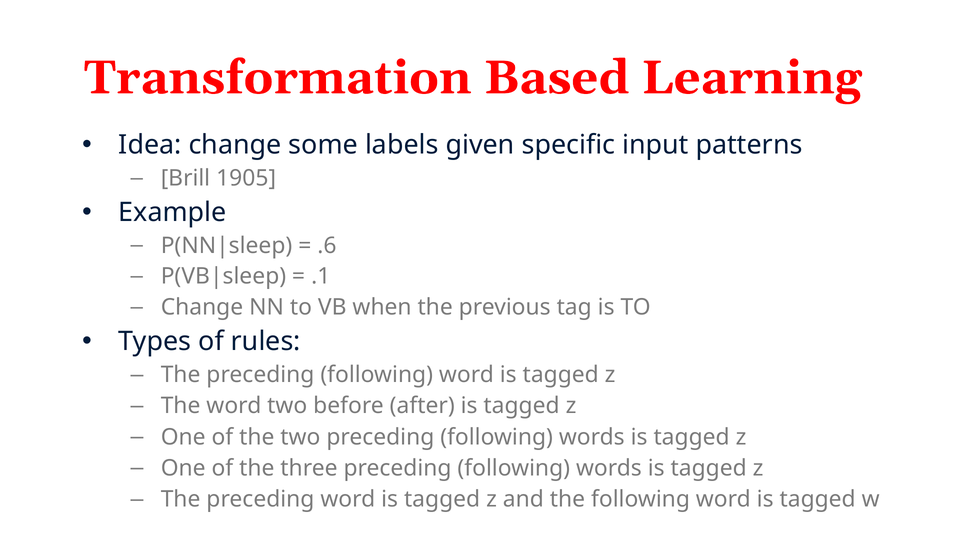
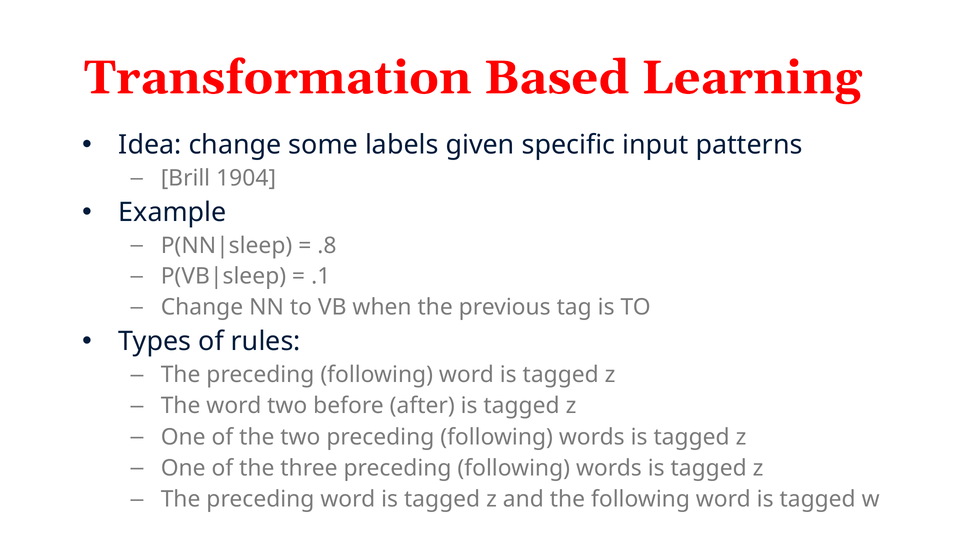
1905: 1905 -> 1904
.6: .6 -> .8
